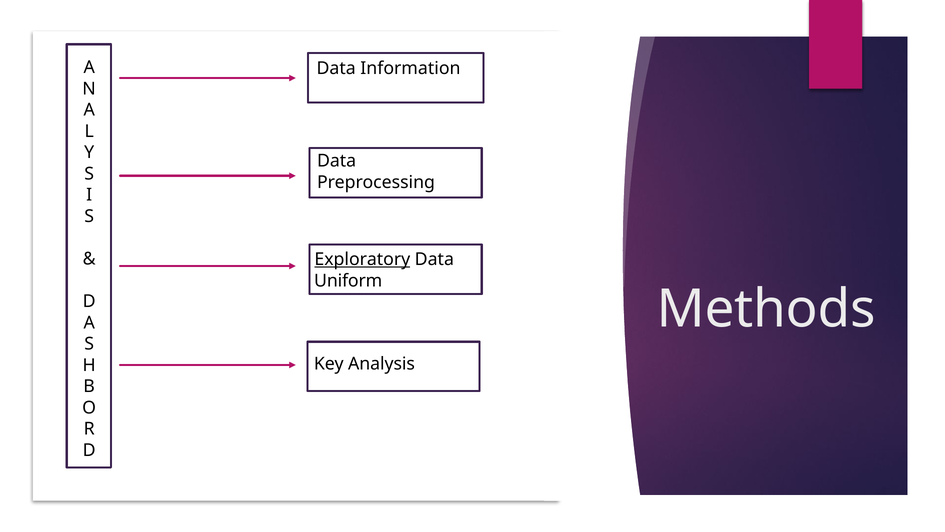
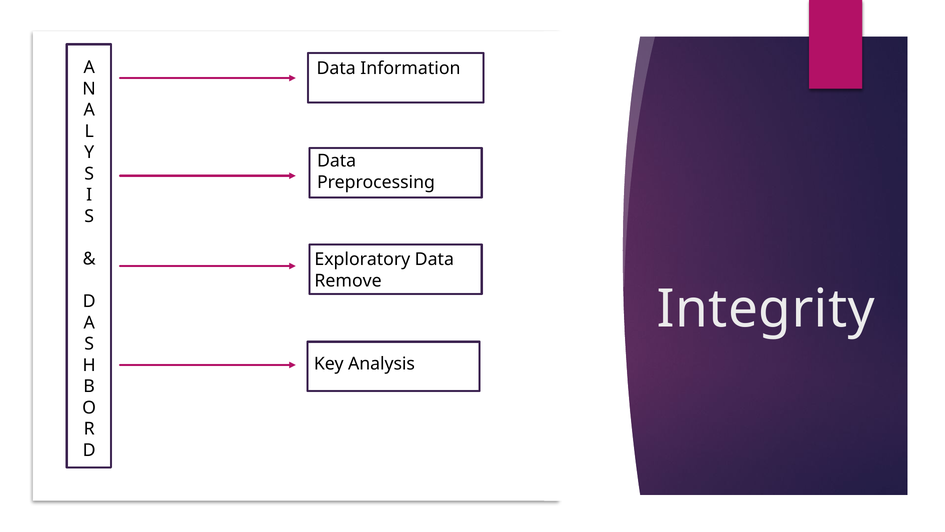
Exploratory underline: present -> none
Uniform: Uniform -> Remove
Methods: Methods -> Integrity
